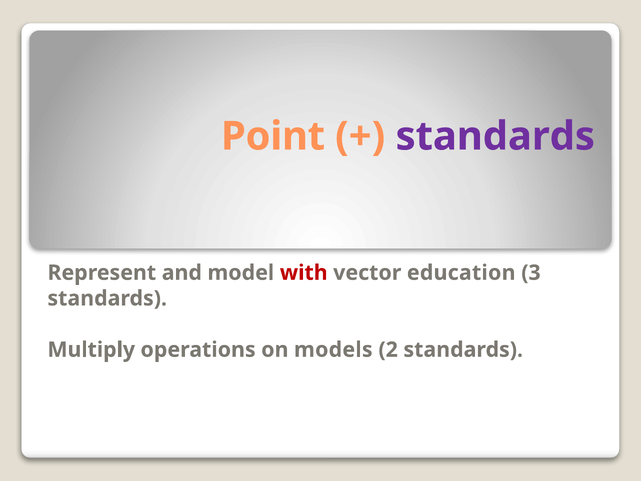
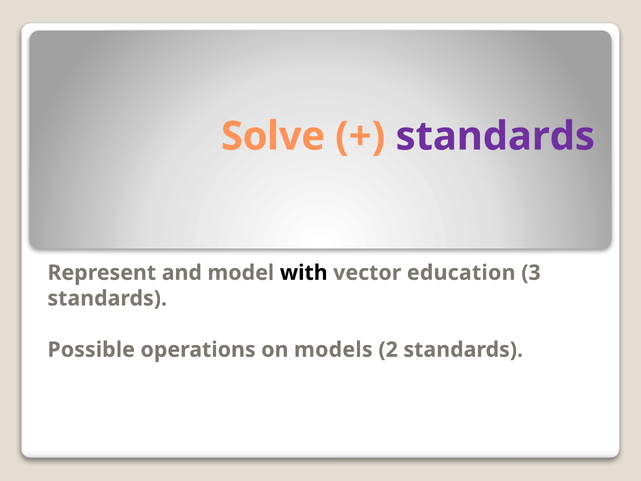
Point: Point -> Solve
with colour: red -> black
Multiply: Multiply -> Possible
